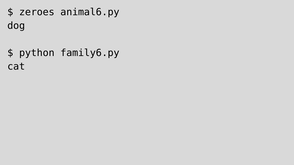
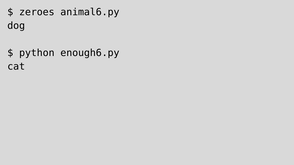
family6.py: family6.py -> enough6.py
